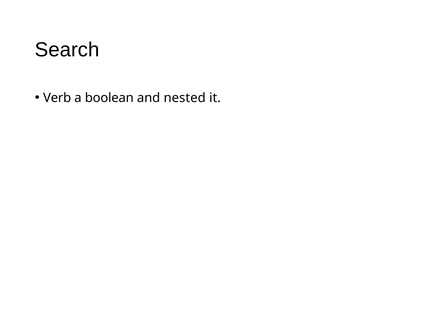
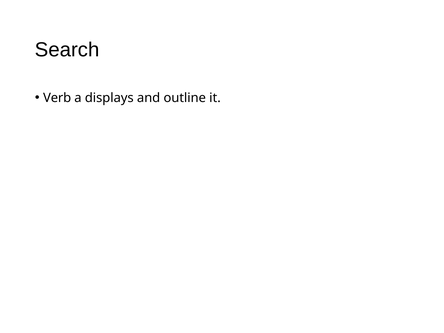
boolean: boolean -> displays
nested: nested -> outline
